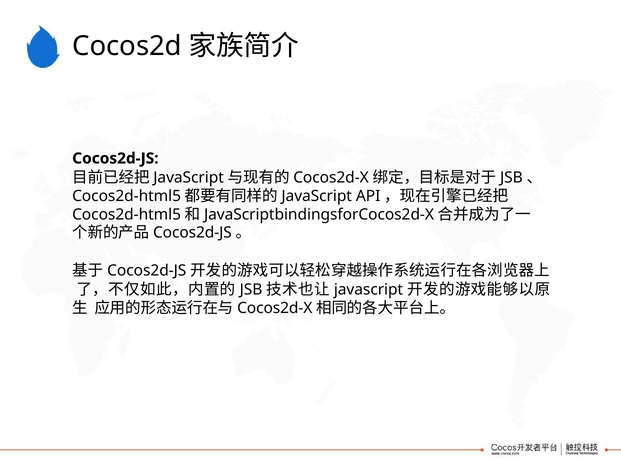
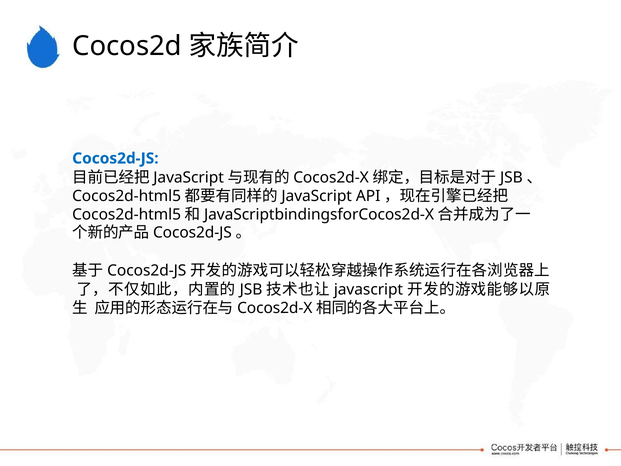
Cocos2d-JS colour: black -> blue
